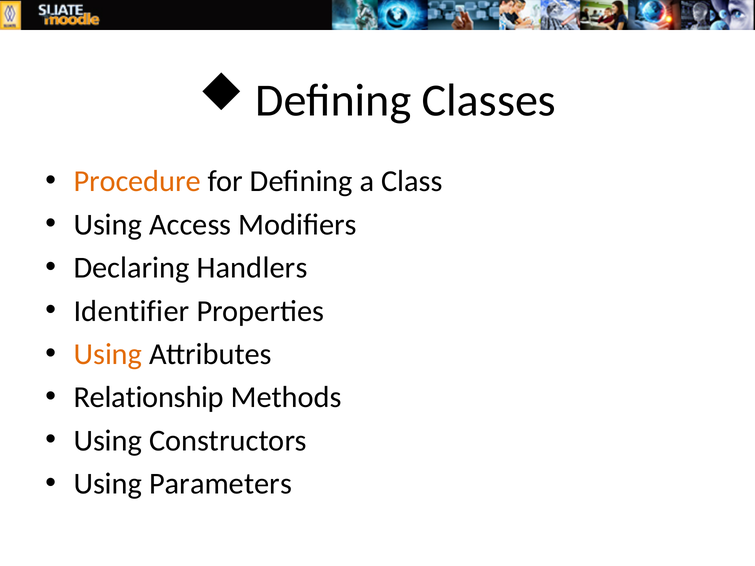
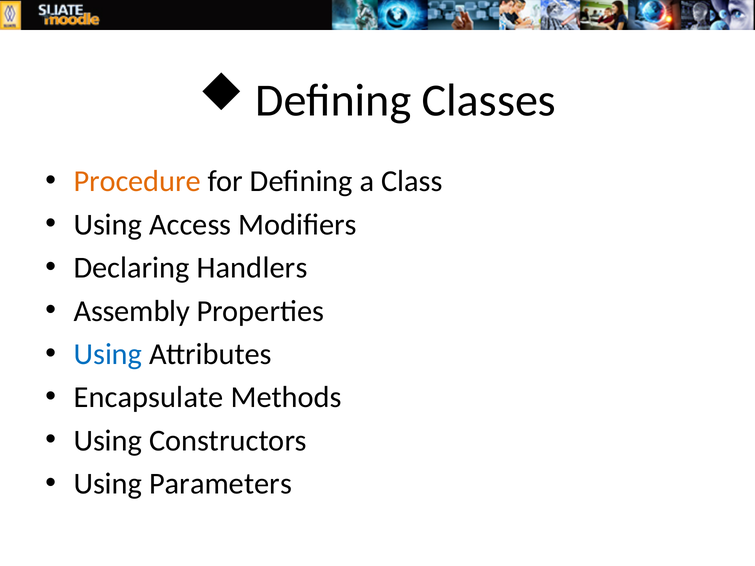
Identifier: Identifier -> Assembly
Using at (108, 354) colour: orange -> blue
Relationship: Relationship -> Encapsulate
